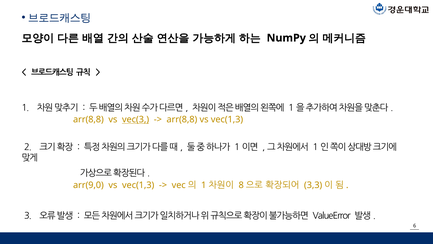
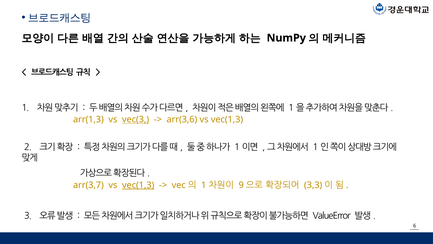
arr(8,8 at (88, 119): arr(8,8 -> arr(1,3
arr(8,8 at (182, 119): arr(8,8 -> arr(3,6
arr(9,0: arr(9,0 -> arr(3,7
vec(1,3 at (138, 185) underline: none -> present
8: 8 -> 9
